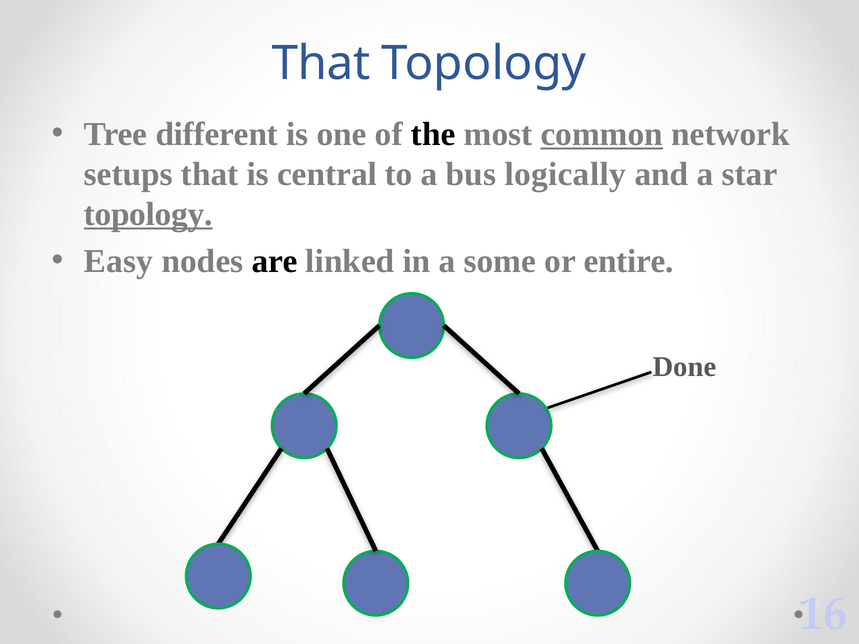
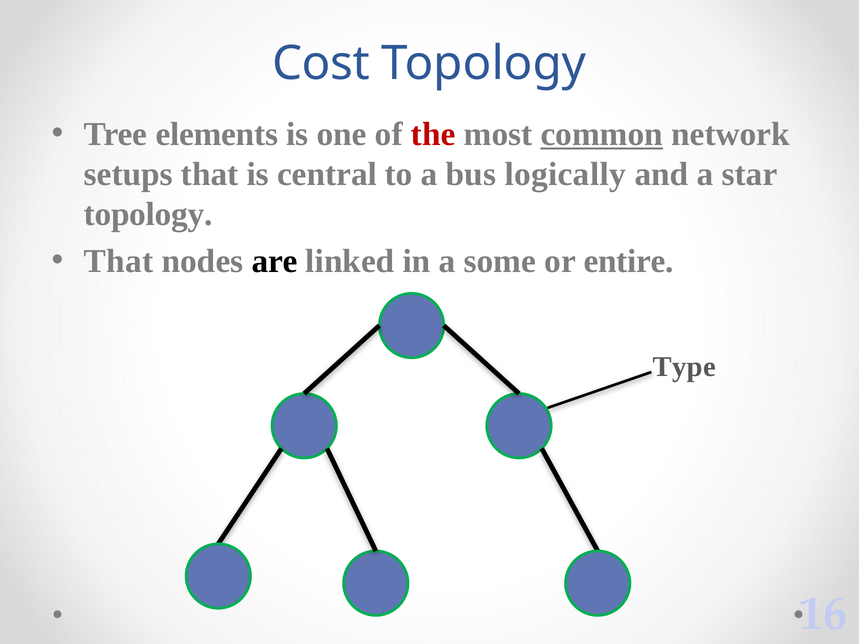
That at (321, 63): That -> Cost
different: different -> elements
the colour: black -> red
topology at (148, 214) underline: present -> none
Easy at (118, 261): Easy -> That
Done: Done -> Type
